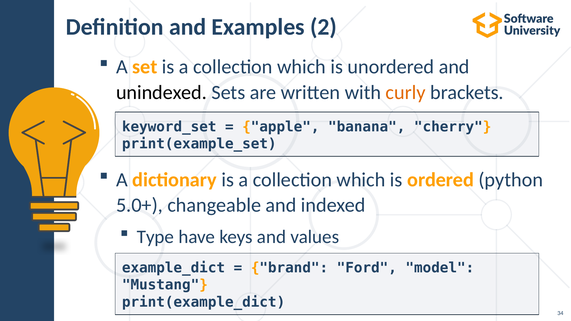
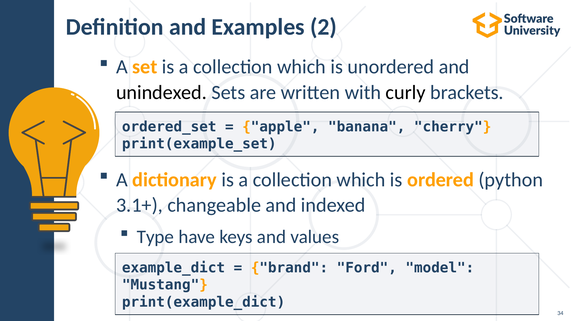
curly colour: orange -> black
keyword_set: keyword_set -> ordered_set
5.0+: 5.0+ -> 3.1+
